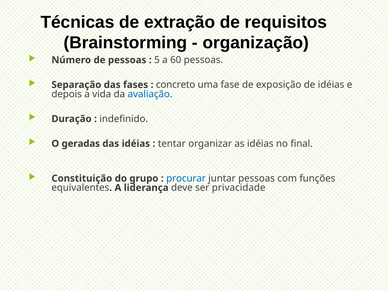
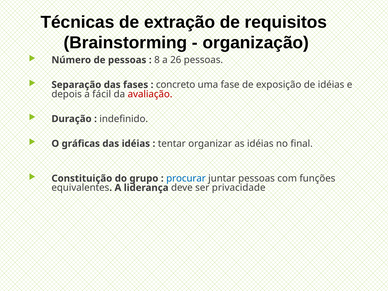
5: 5 -> 8
60: 60 -> 26
vida: vida -> fácil
avaliação colour: blue -> red
geradas: geradas -> gráficas
